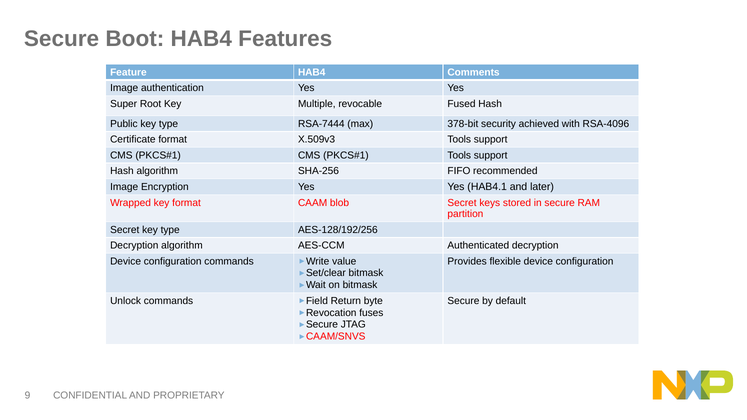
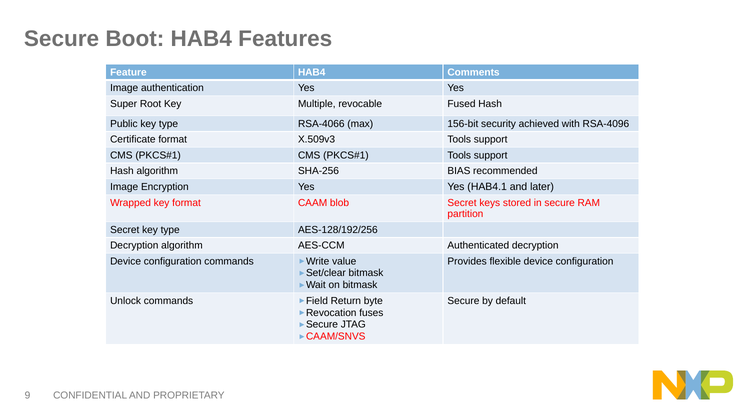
RSA-7444: RSA-7444 -> RSA-4066
378-bit: 378-bit -> 156-bit
FIFO: FIFO -> BIAS
